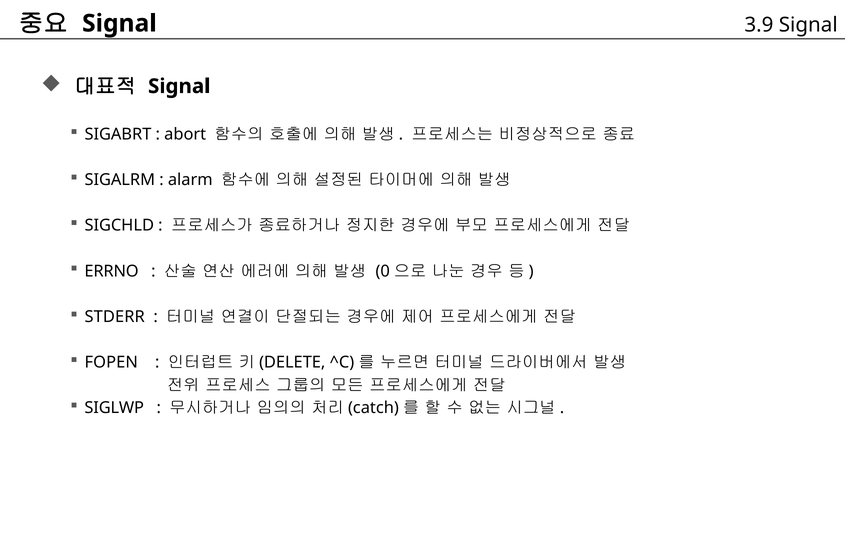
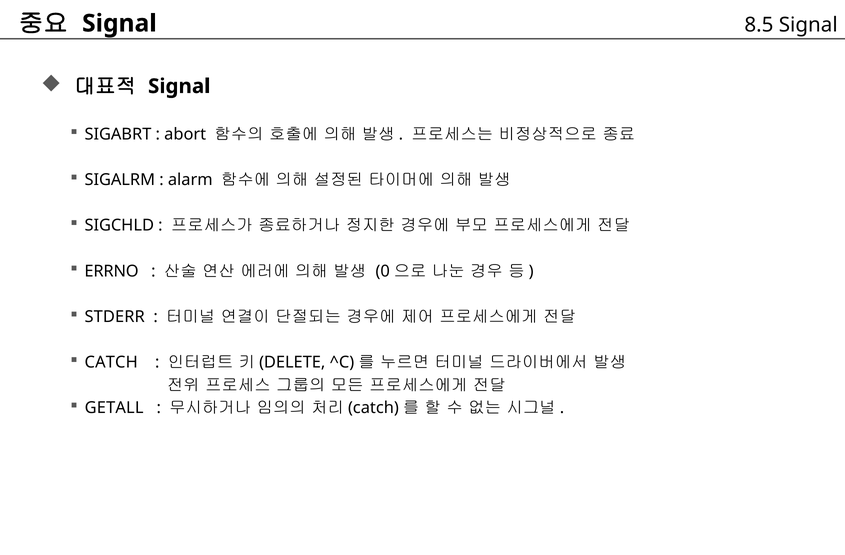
3.9: 3.9 -> 8.5
FOPEN: FOPEN -> CATCH
SIGLWP: SIGLWP -> GETALL
